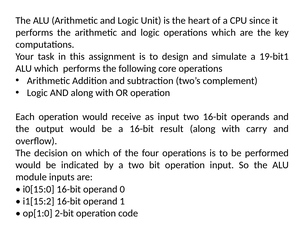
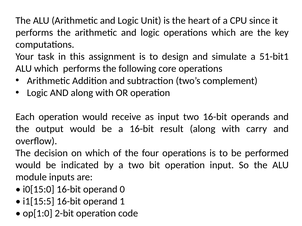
19-bit1: 19-bit1 -> 51-bit1
i1[15:2: i1[15:2 -> i1[15:5
